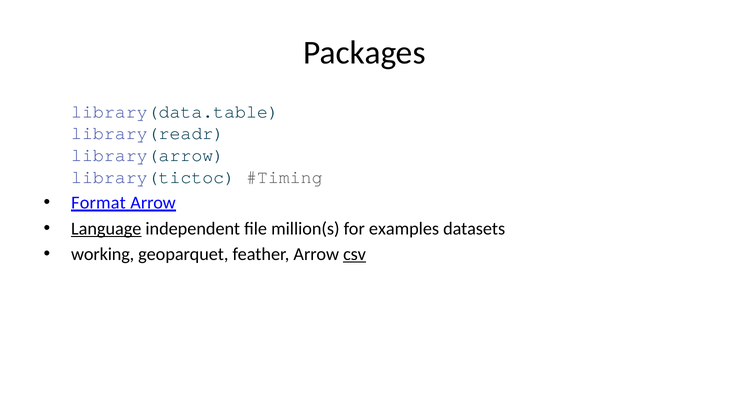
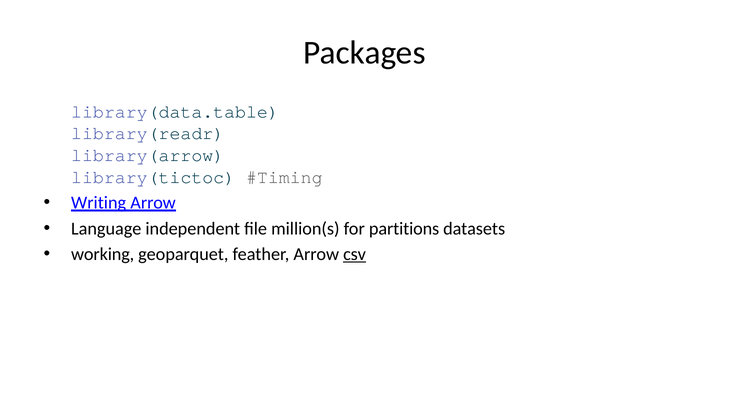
Format: Format -> Writing
Language underline: present -> none
examples: examples -> partitions
